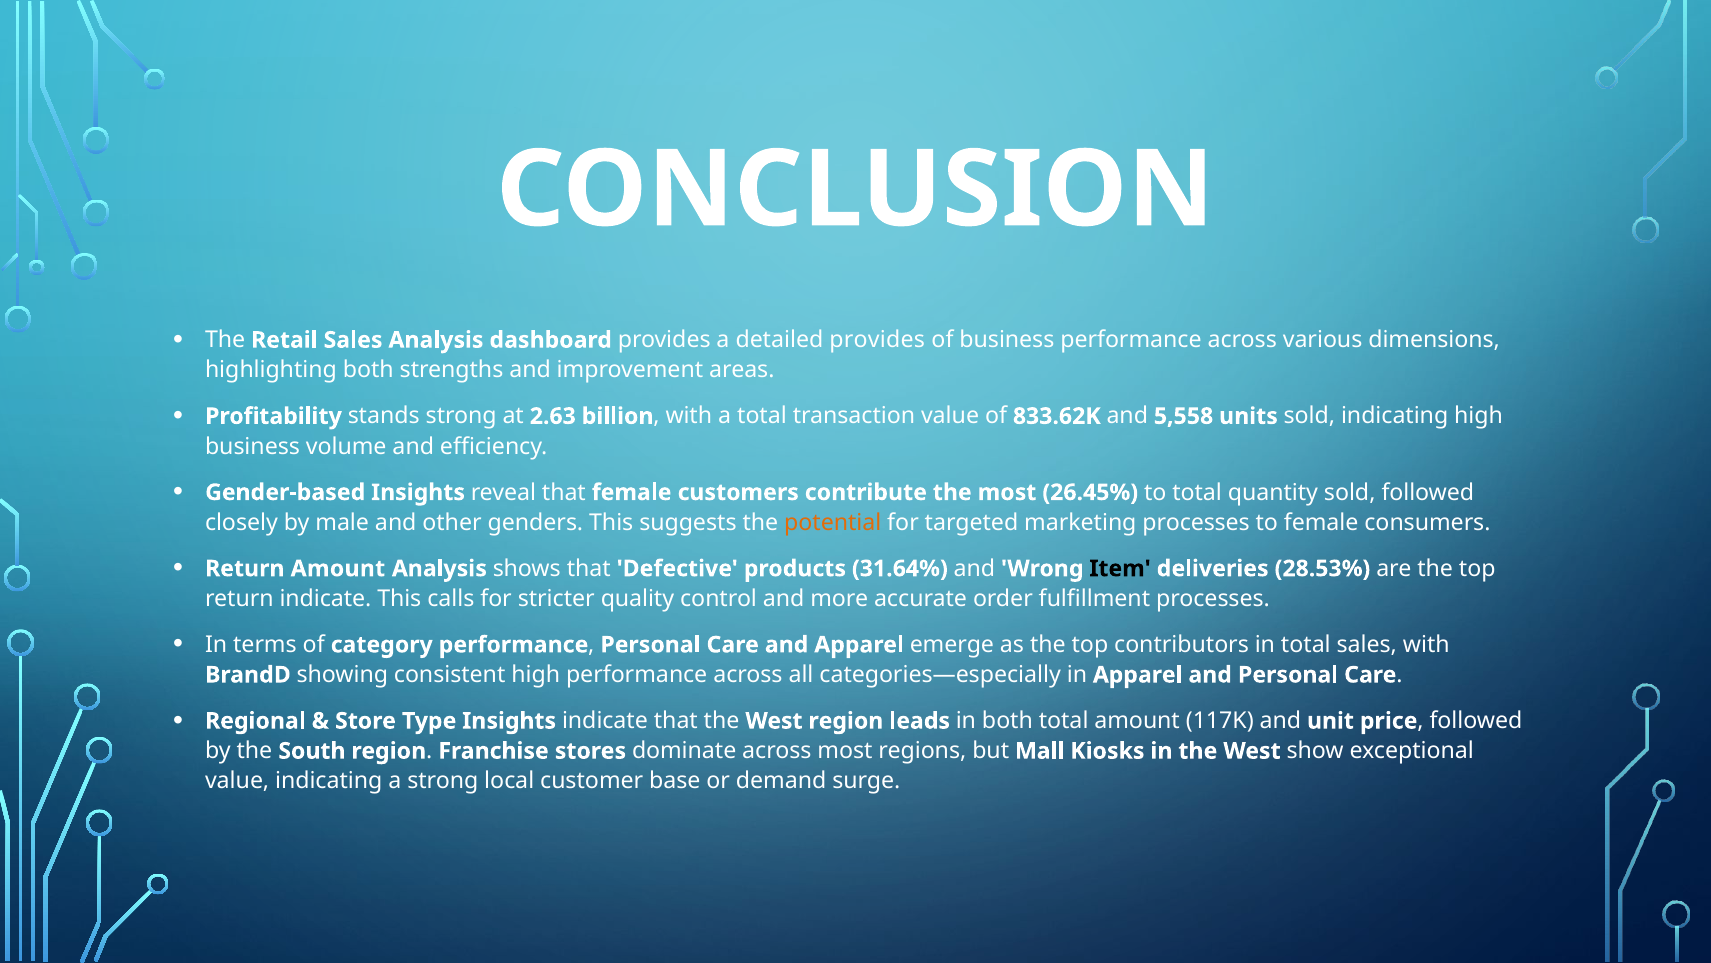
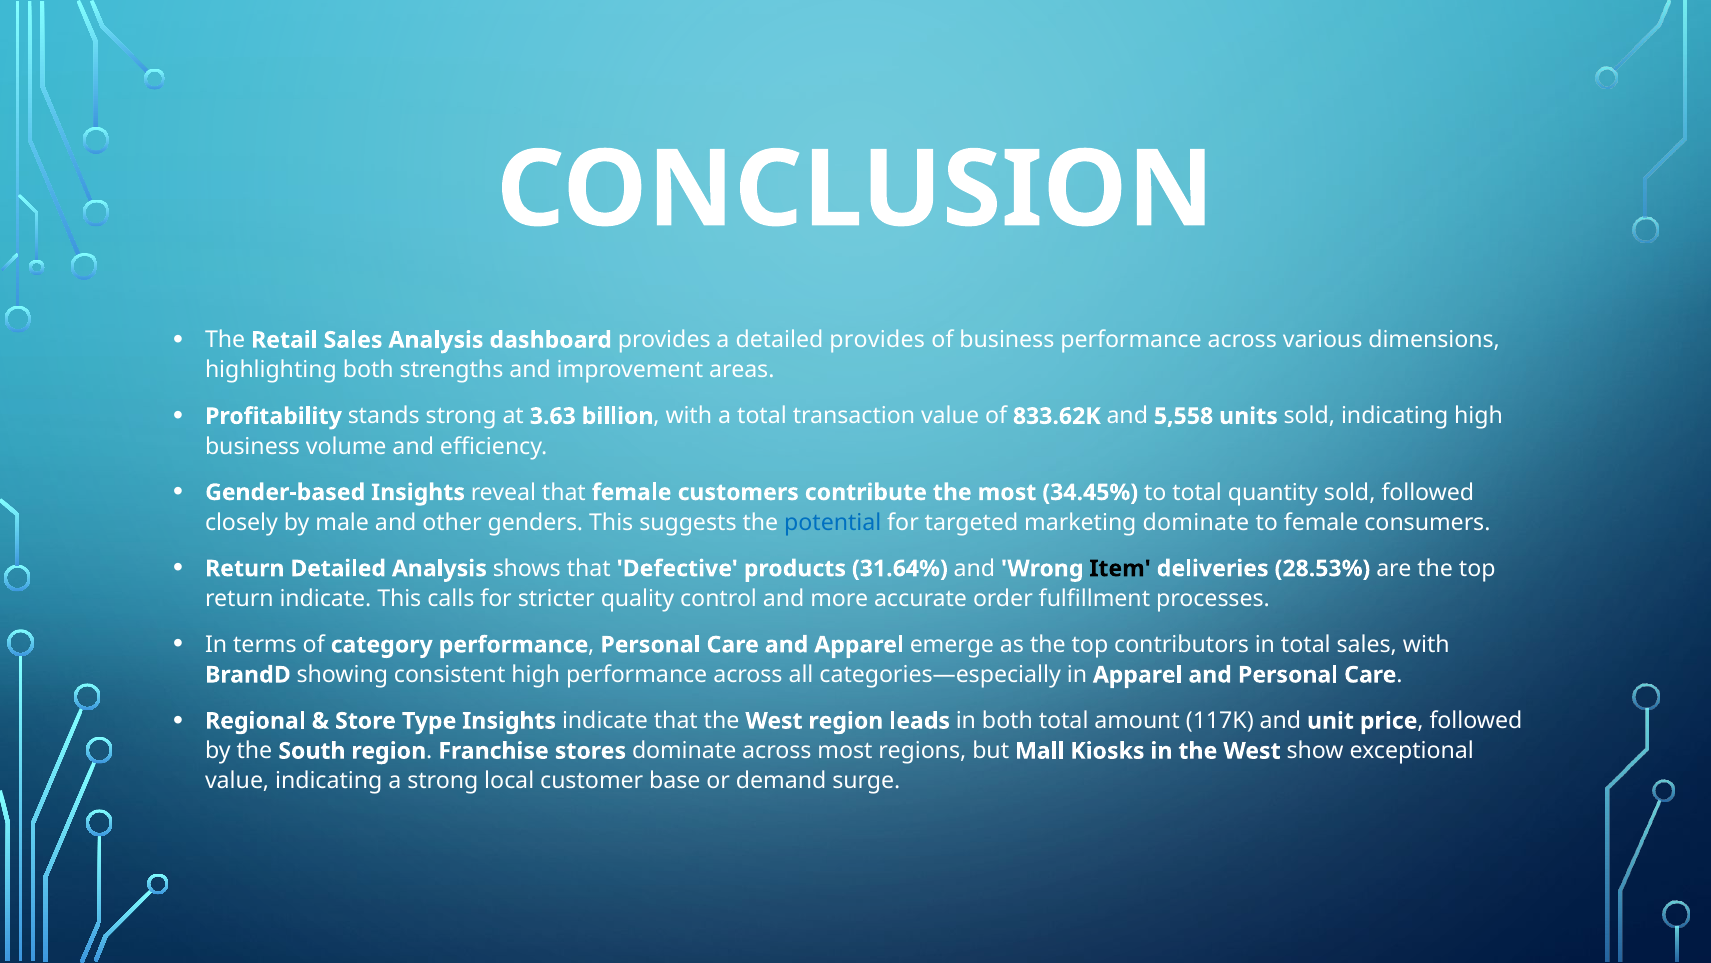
2.63: 2.63 -> 3.63
26.45%: 26.45% -> 34.45%
potential colour: orange -> blue
marketing processes: processes -> dominate
Return Amount: Amount -> Detailed
